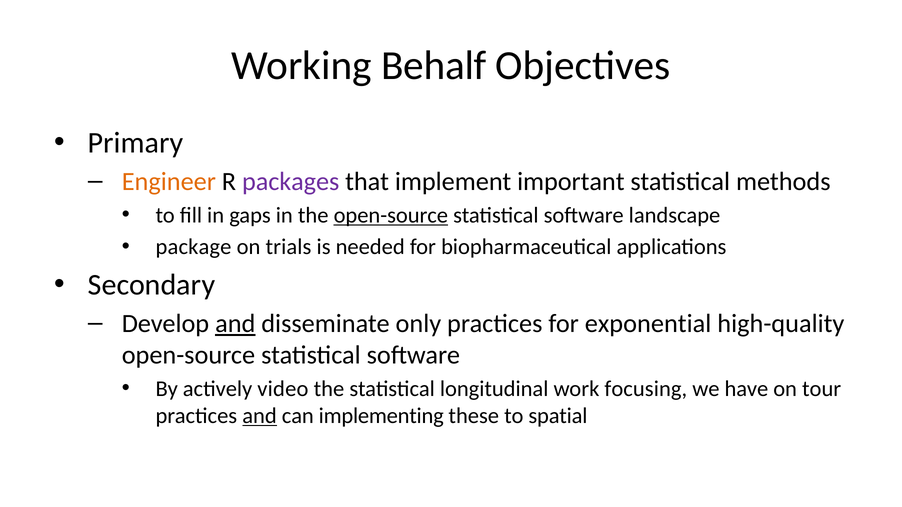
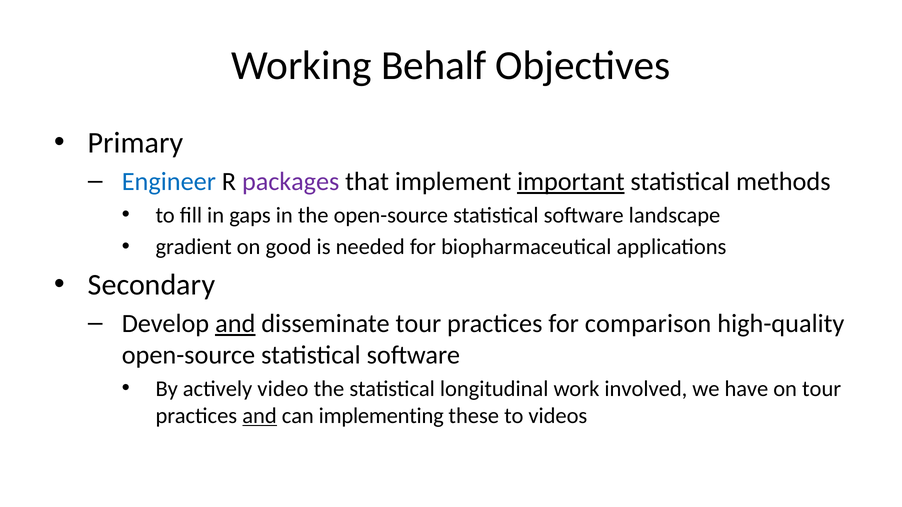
Engineer colour: orange -> blue
important underline: none -> present
open-source at (391, 215) underline: present -> none
package: package -> gradient
trials: trials -> good
disseminate only: only -> tour
exponential: exponential -> comparison
focusing: focusing -> involved
spatial: spatial -> videos
